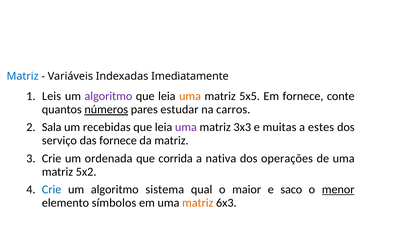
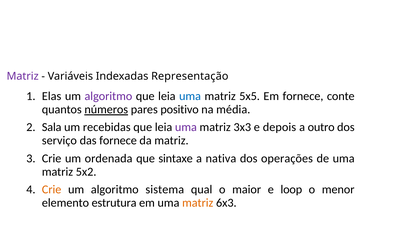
Matriz at (23, 76) colour: blue -> purple
Imediatamente: Imediatamente -> Representação
Leis: Leis -> Elas
uma at (190, 96) colour: orange -> blue
estudar: estudar -> positivo
carros: carros -> média
muitas: muitas -> depois
estes: estes -> outro
corrida: corrida -> sintaxe
Crie at (52, 189) colour: blue -> orange
saco: saco -> loop
menor underline: present -> none
símbolos: símbolos -> estrutura
